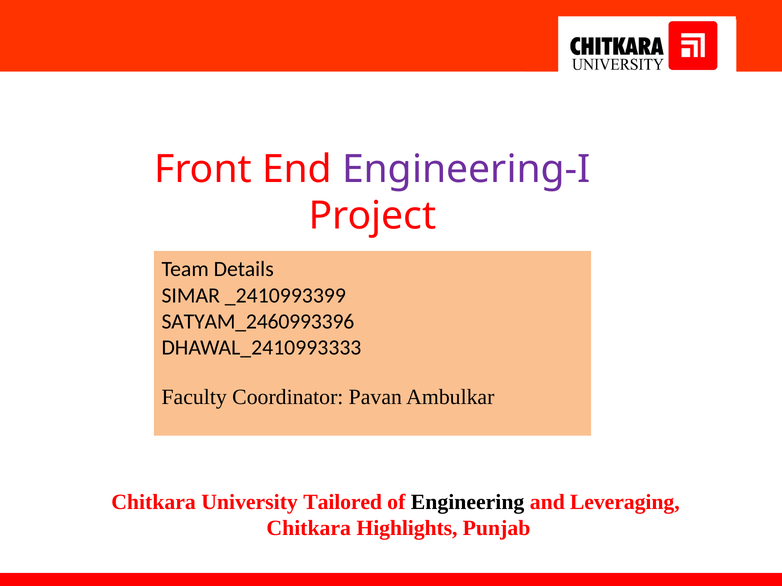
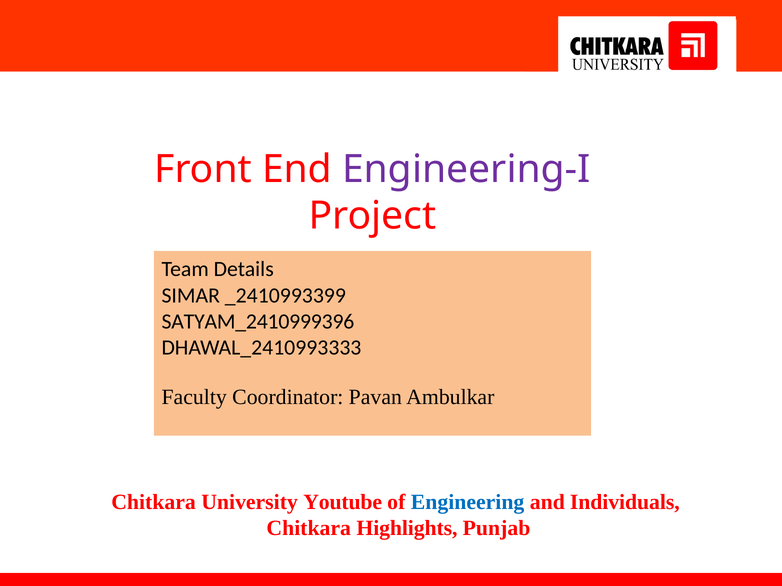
SATYAM_2460993396: SATYAM_2460993396 -> SATYAM_2410999396
Tailored: Tailored -> Youtube
Engineering colour: black -> blue
Leveraging: Leveraging -> Individuals
